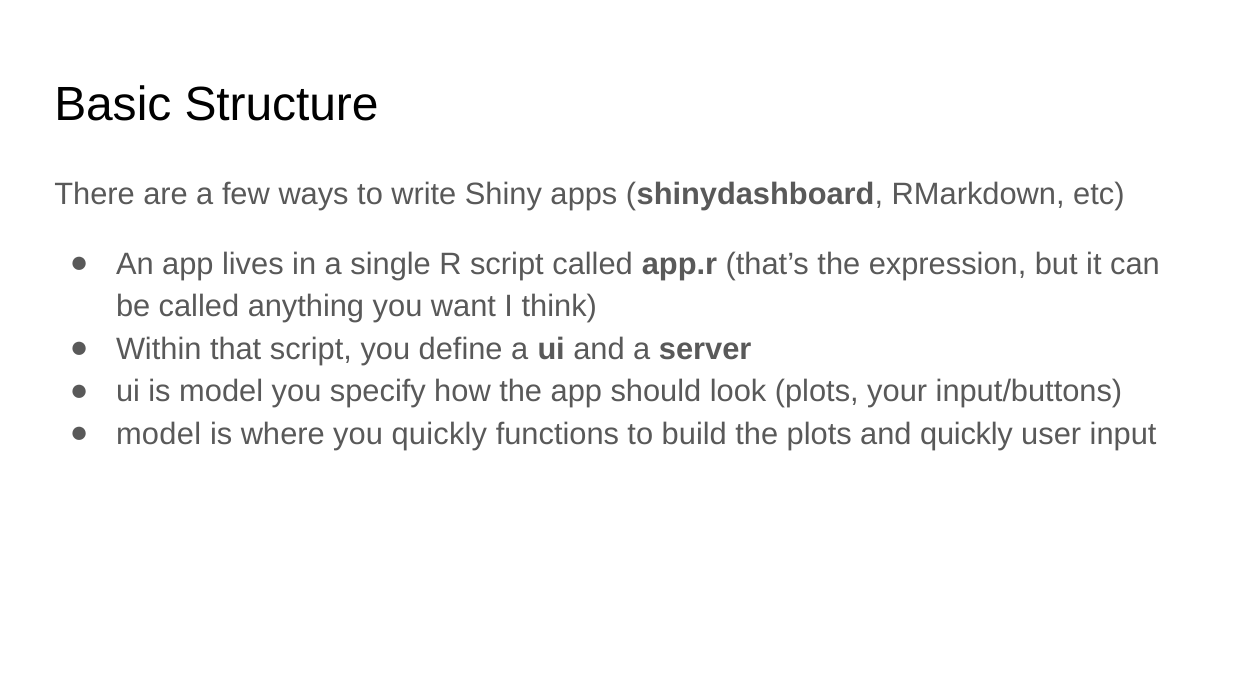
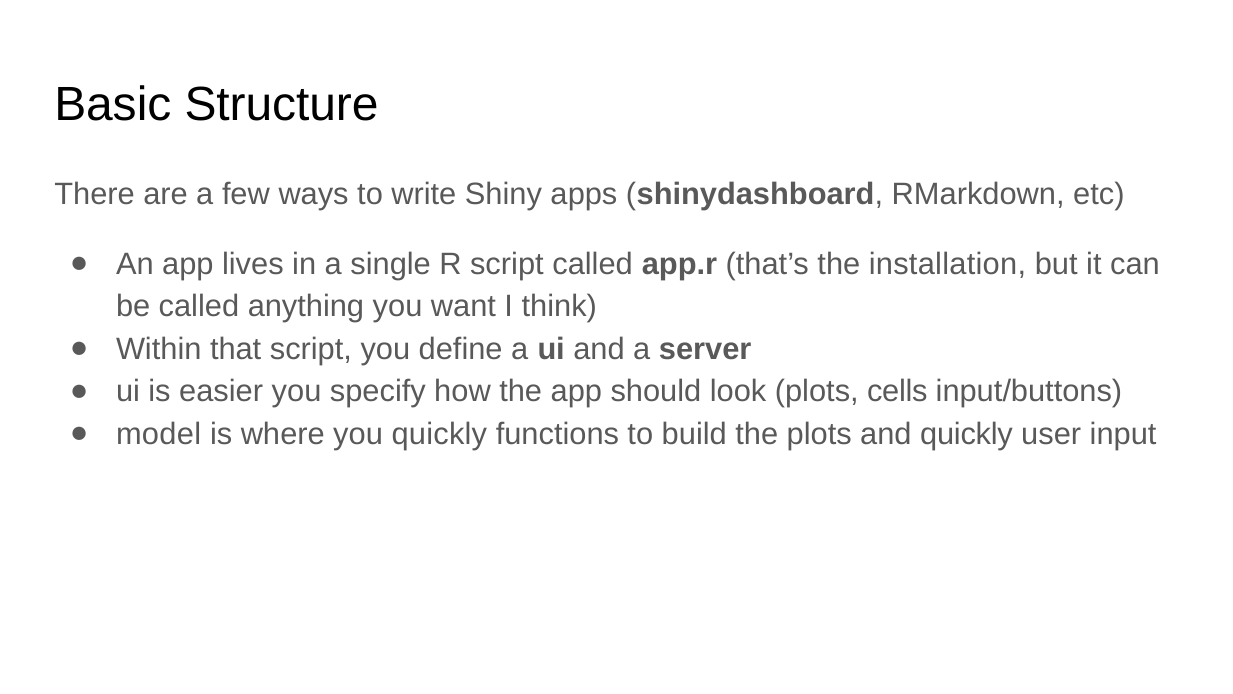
expression: expression -> installation
is model: model -> easier
your: your -> cells
